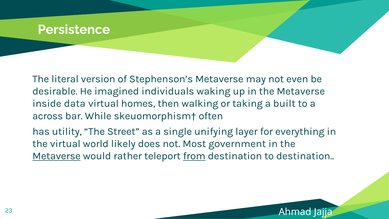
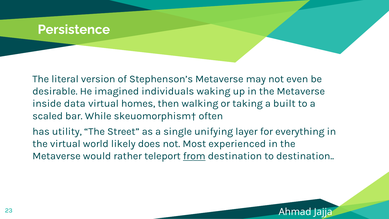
across: across -> scaled
government: government -> experienced
Metaverse at (57, 156) underline: present -> none
